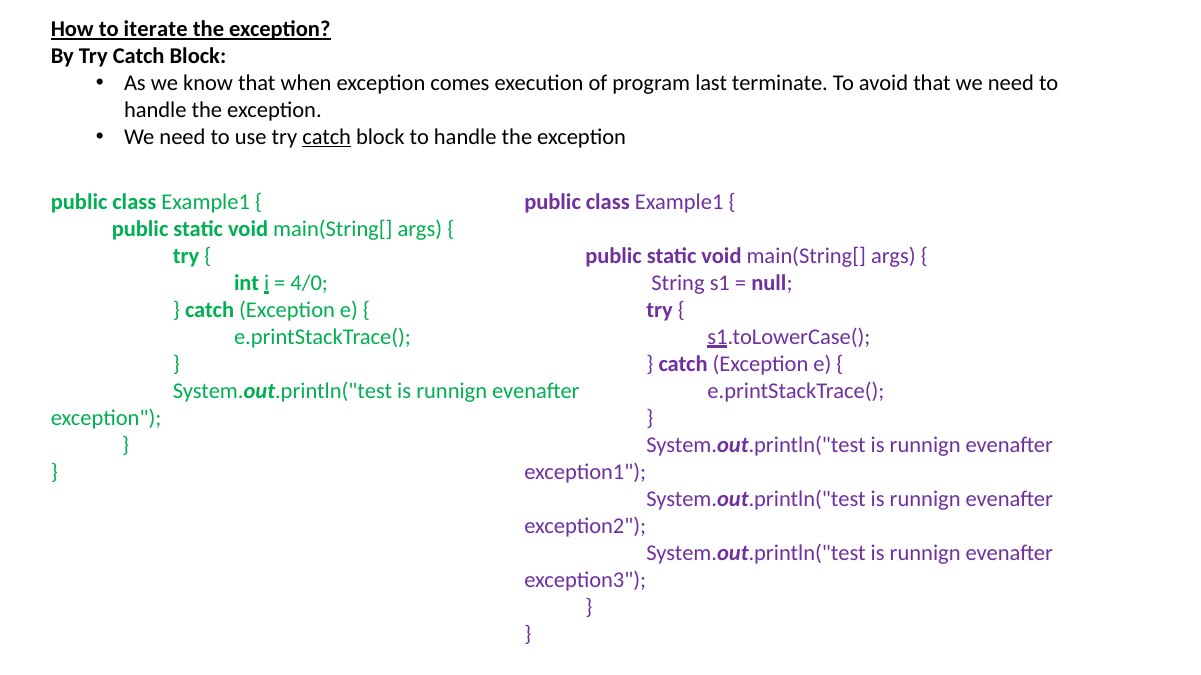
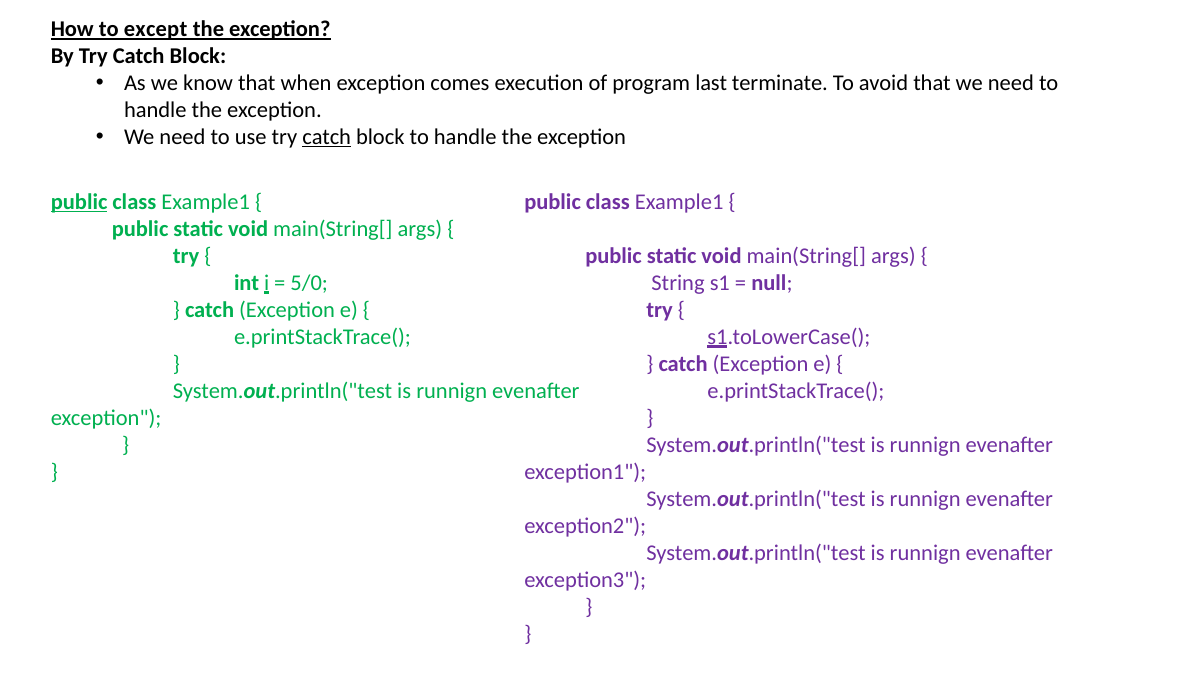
iterate: iterate -> except
public at (79, 202) underline: none -> present
4/0: 4/0 -> 5/0
